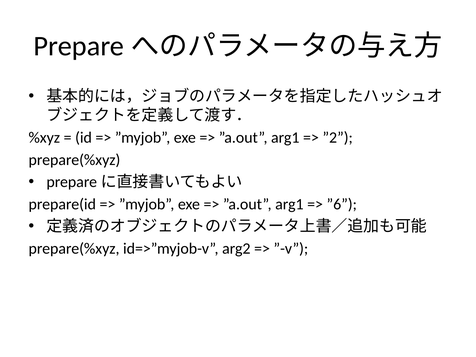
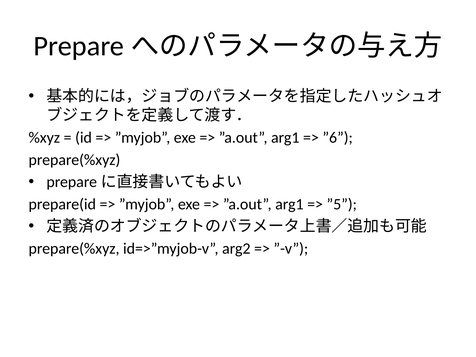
”2: ”2 -> ”6
”6: ”6 -> ”5
